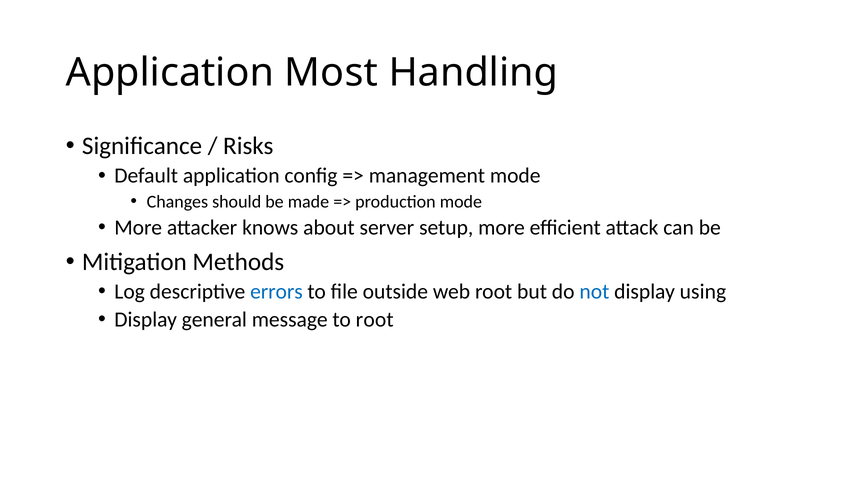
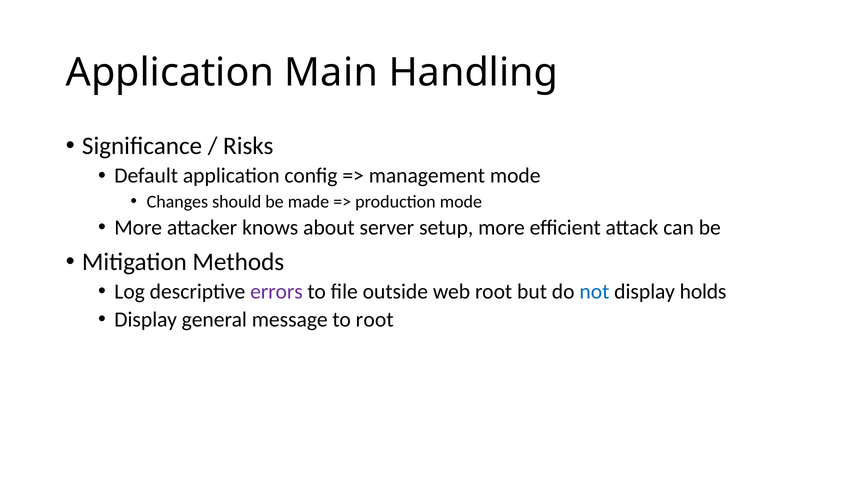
Most: Most -> Main
errors colour: blue -> purple
using: using -> holds
